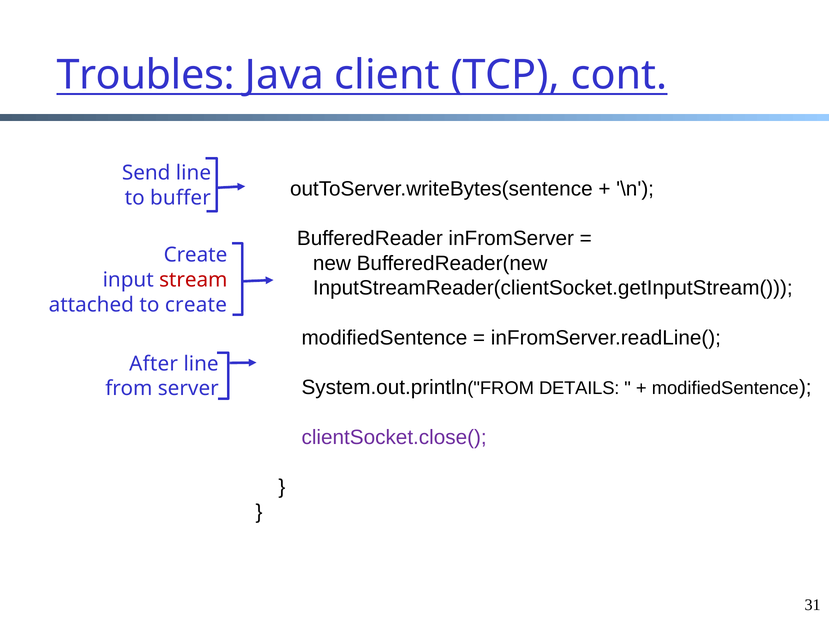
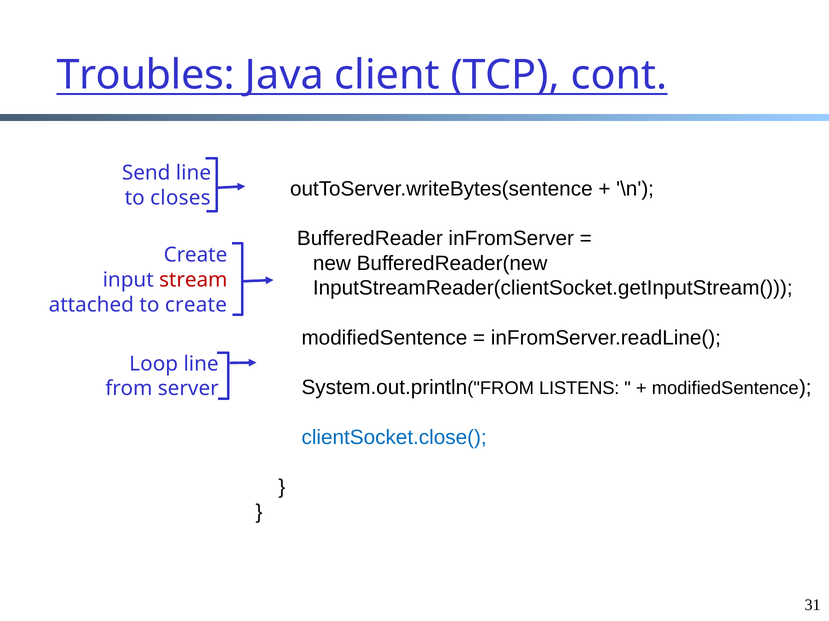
buffer: buffer -> closes
After: After -> Loop
DETAILS: DETAILS -> LISTENS
clientSocket.close( colour: purple -> blue
